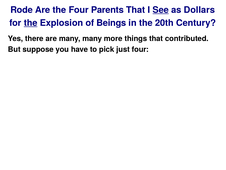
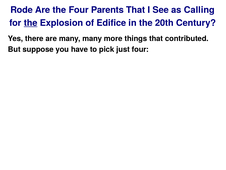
See underline: present -> none
Dollars: Dollars -> Calling
Beings: Beings -> Edifice
